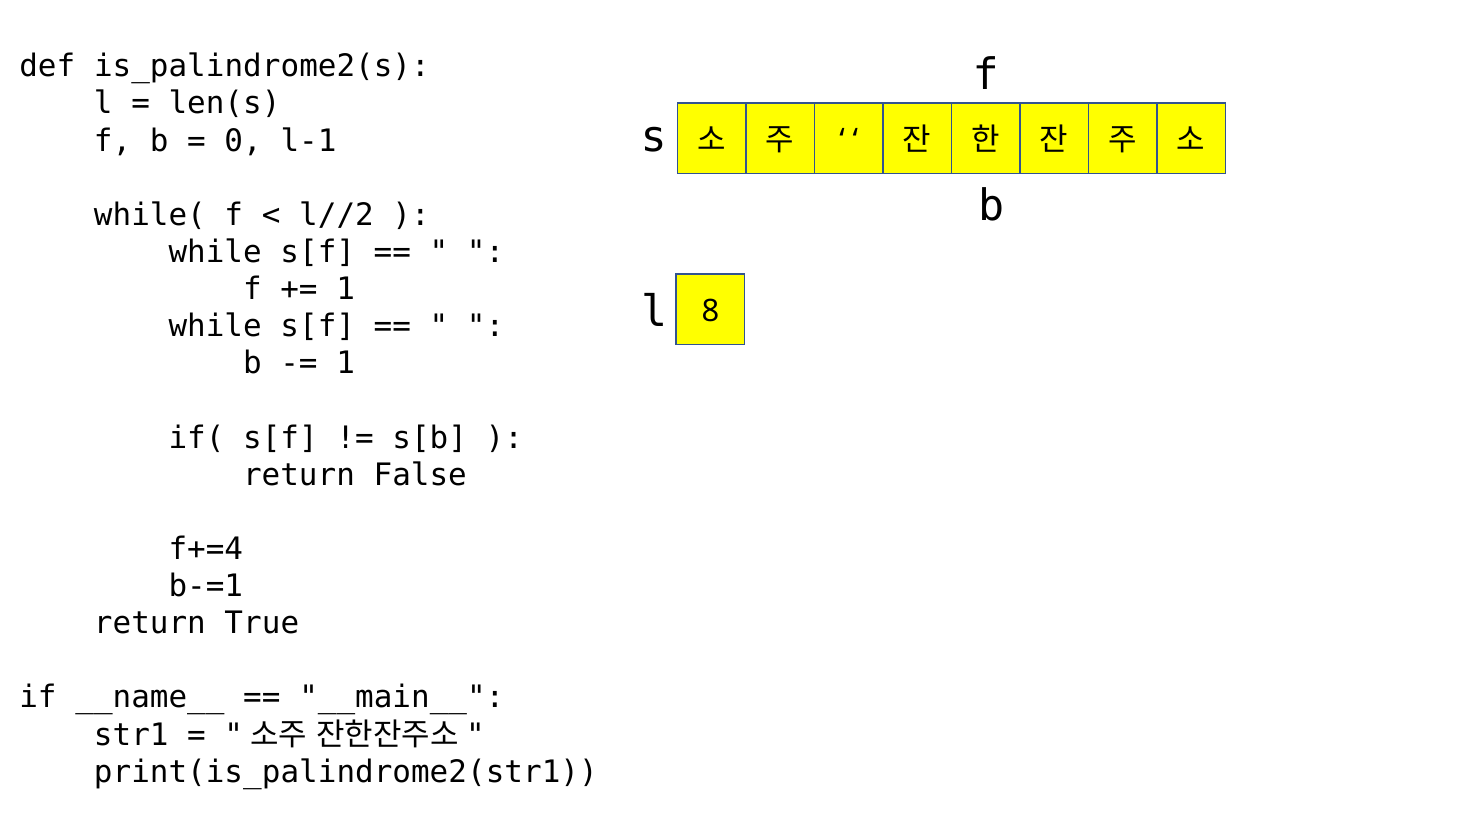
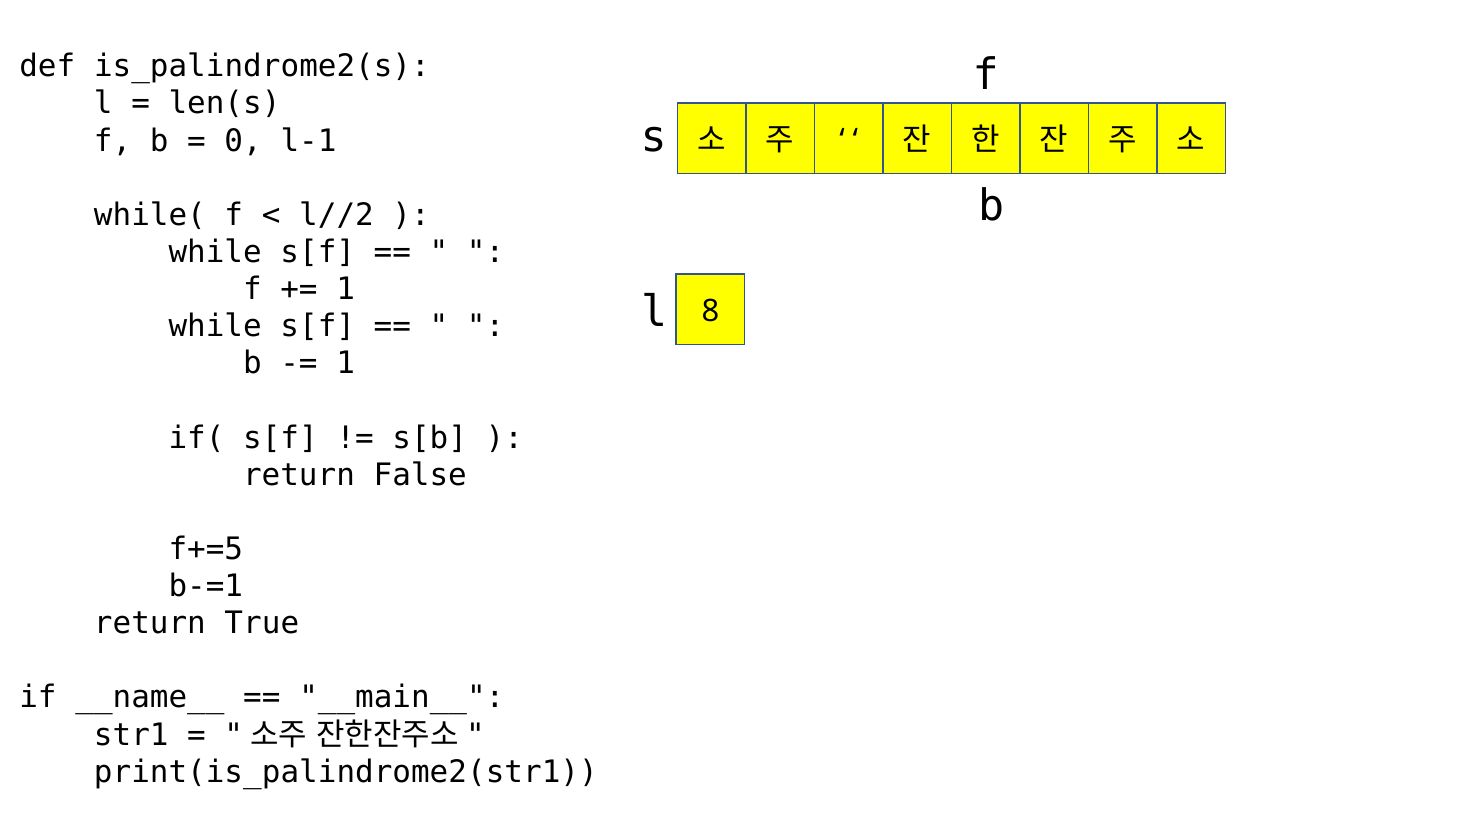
f+=4: f+=4 -> f+=5
